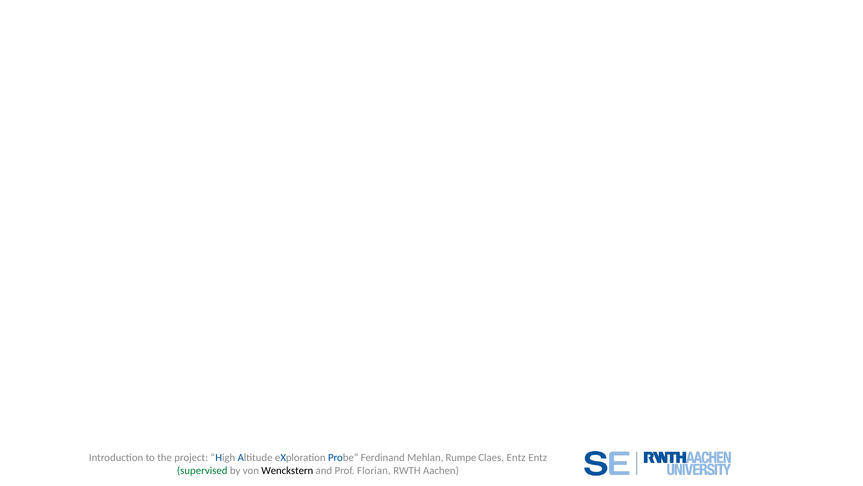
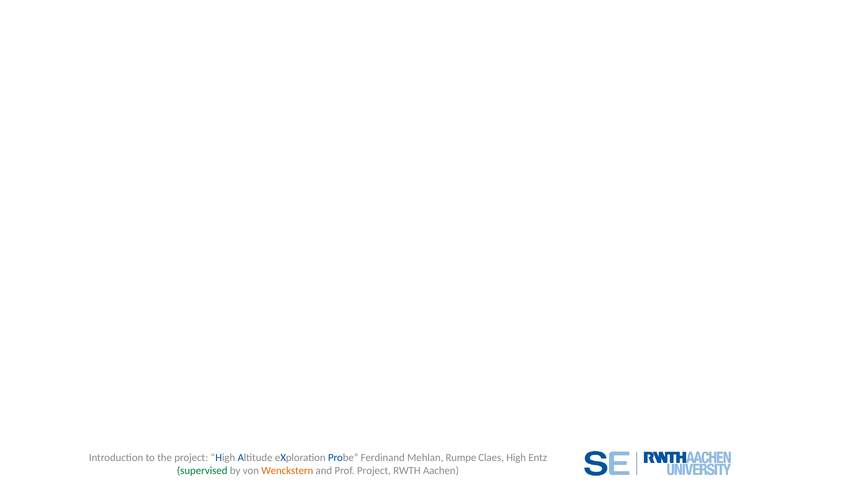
Claes Entz: Entz -> High
Wenckstern colour: black -> orange
Prof Florian: Florian -> Project
